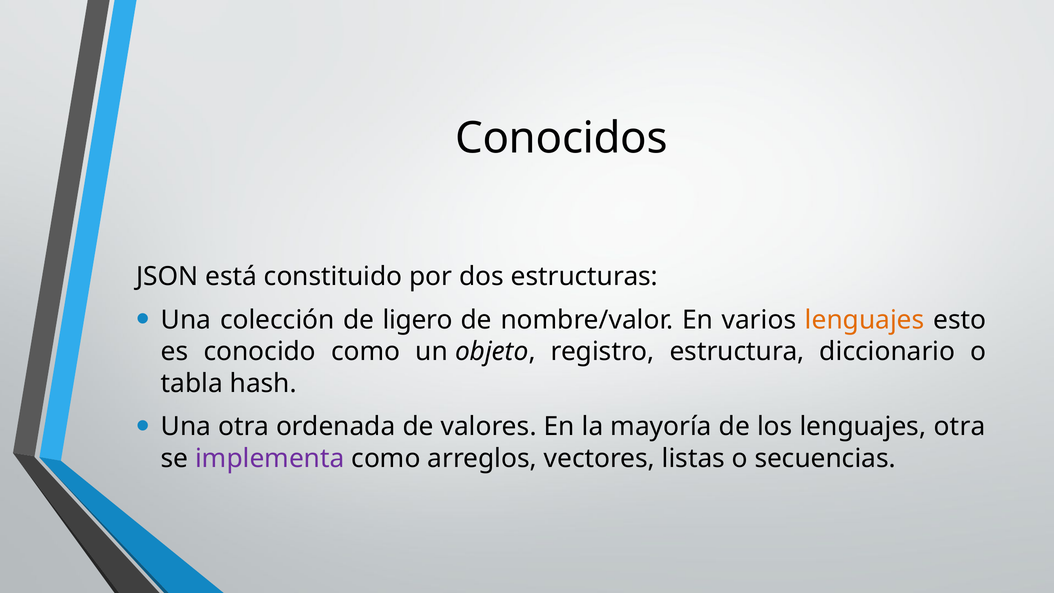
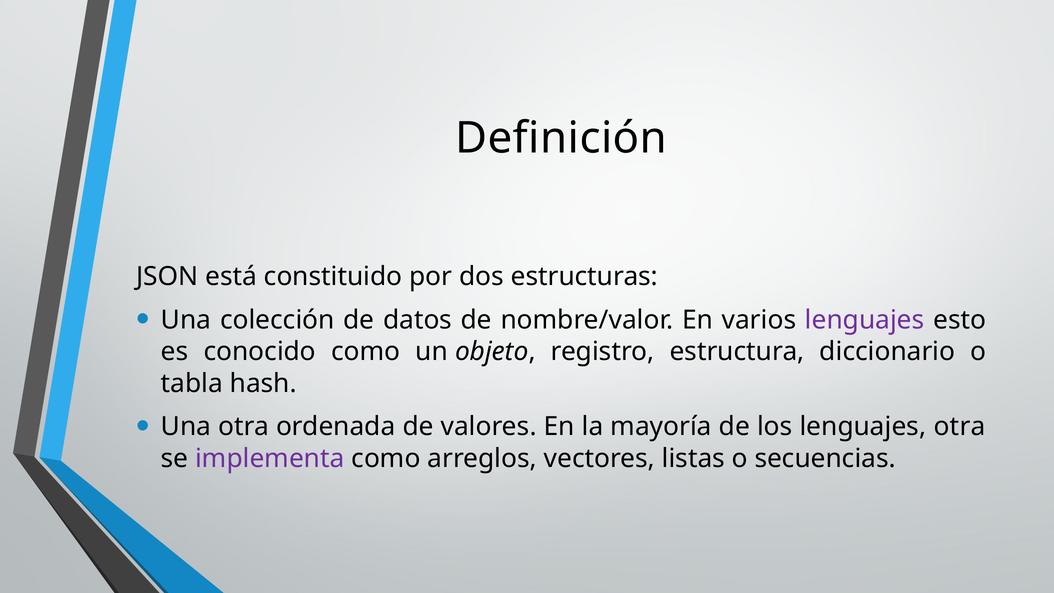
Conocidos: Conocidos -> Definición
ligero: ligero -> datos
lenguajes at (865, 320) colour: orange -> purple
